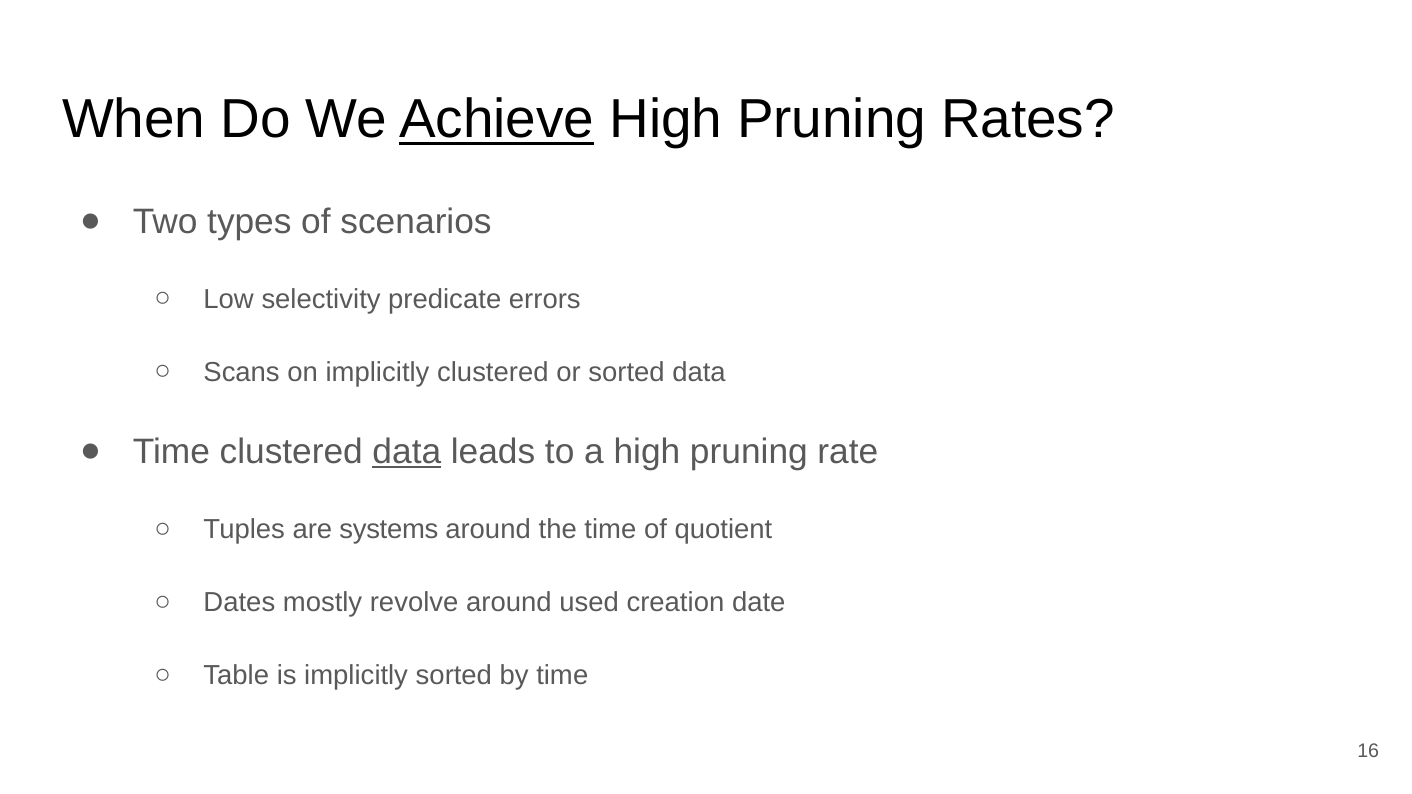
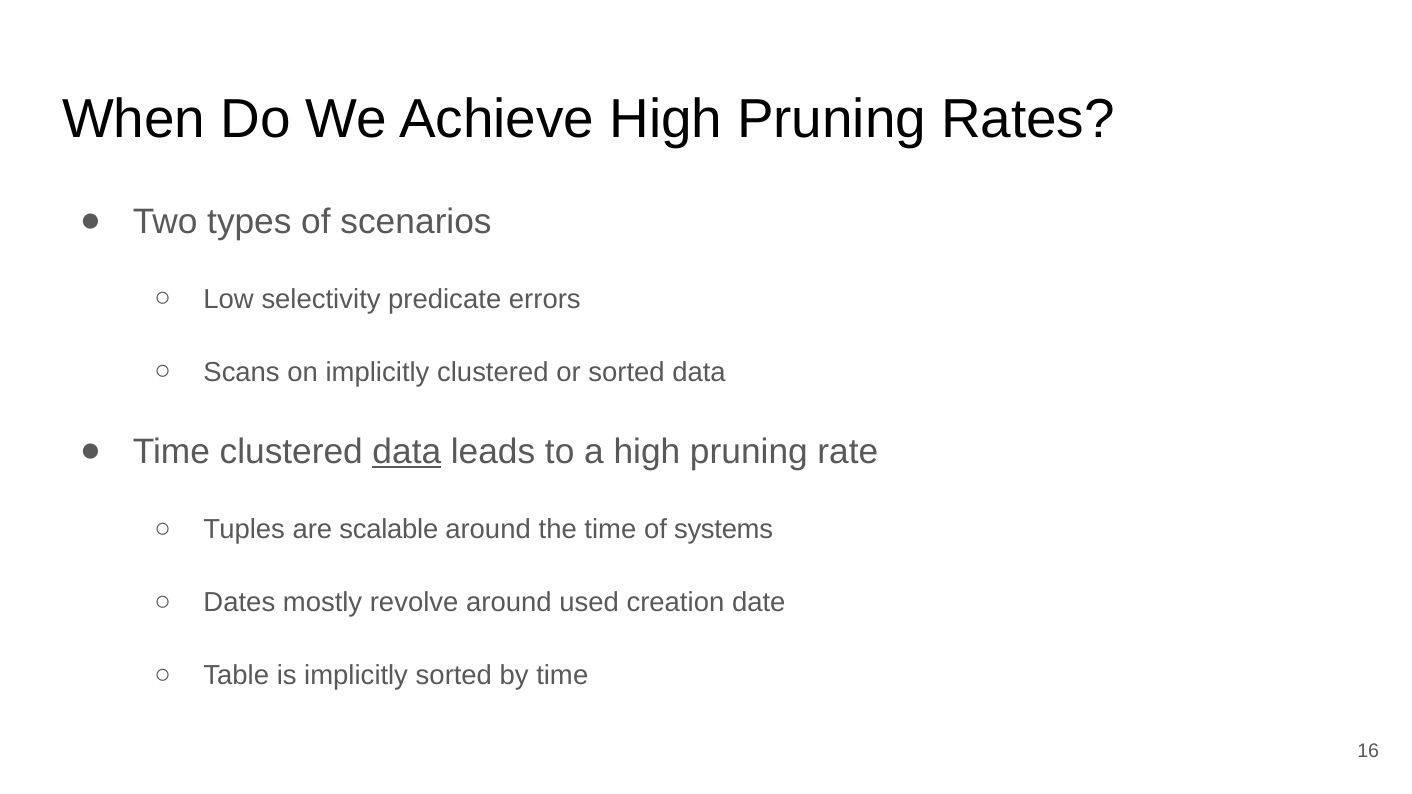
Achieve underline: present -> none
systems: systems -> scalable
quotient: quotient -> systems
